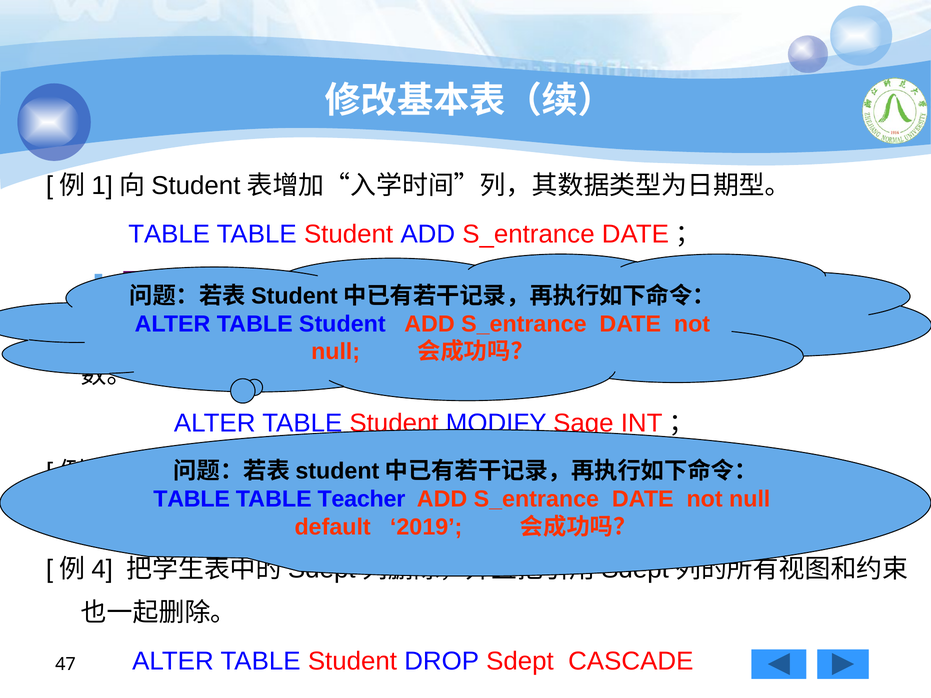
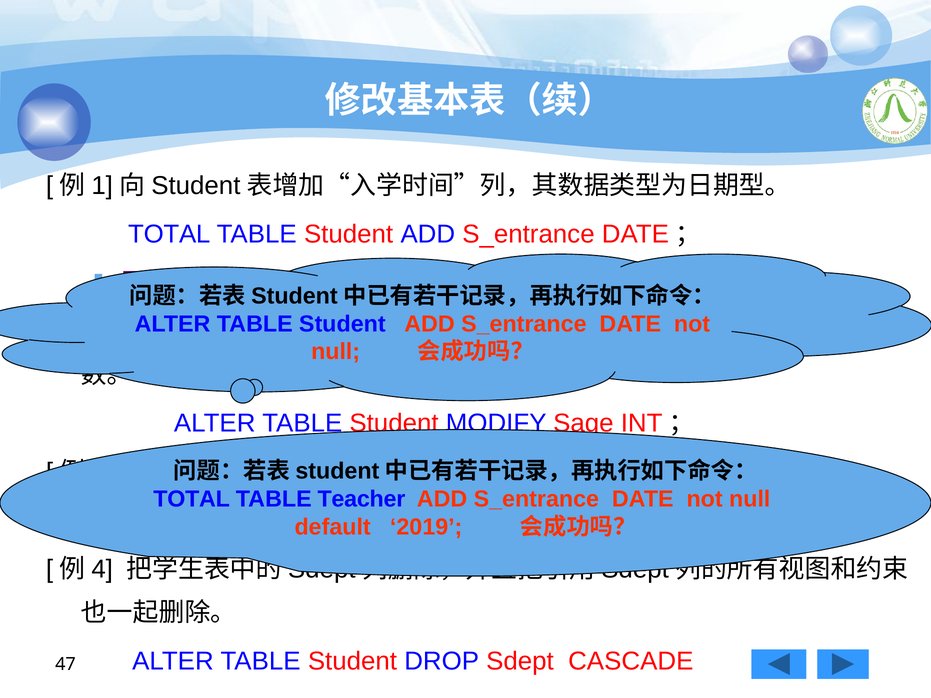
TABLE at (169, 234): TABLE -> TOTAL
TABLE at (192, 499): TABLE -> TOTAL
